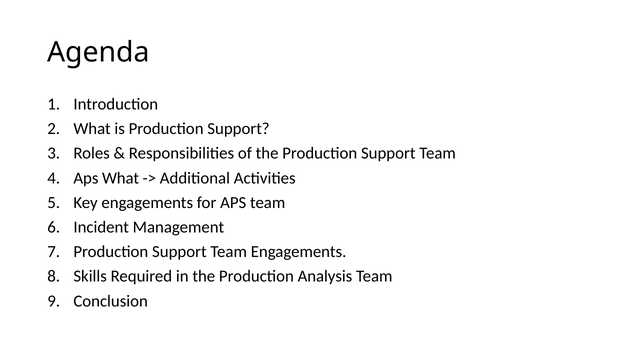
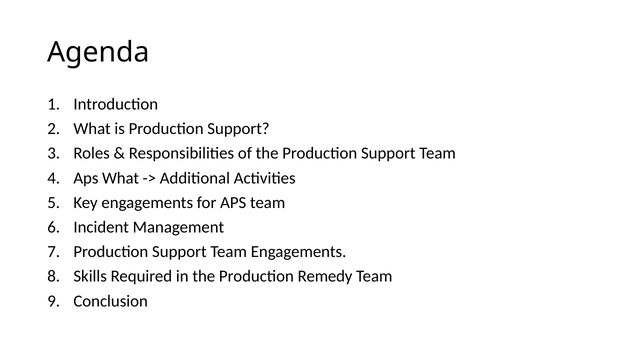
Analysis: Analysis -> Remedy
